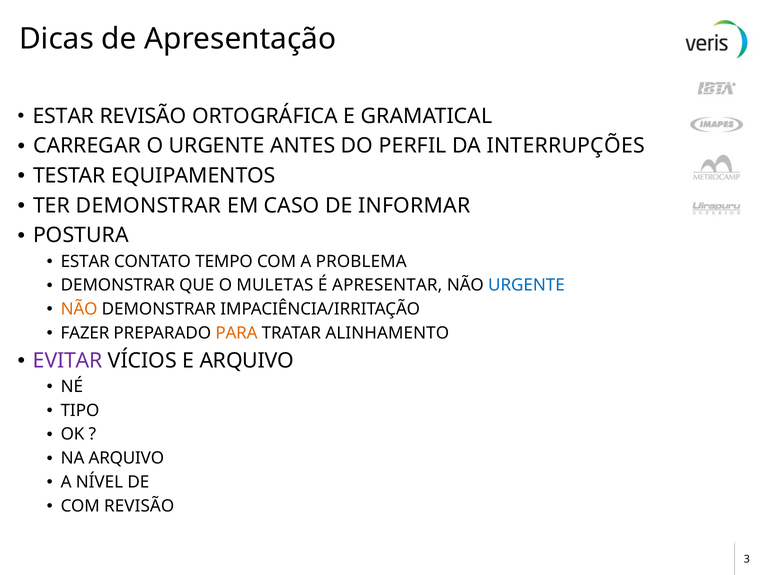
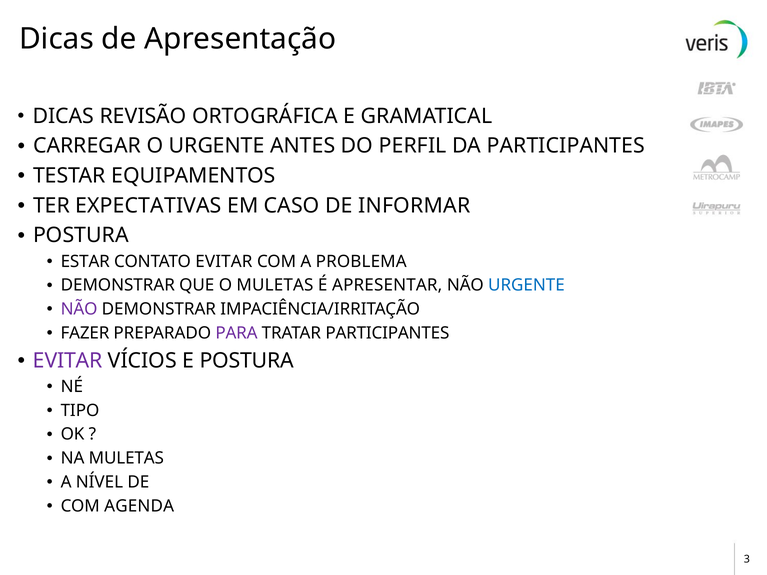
ESTAR at (63, 116): ESTAR -> DICAS
DA INTERRUPÇÕES: INTERRUPÇÕES -> PARTICIPANTES
TER DEMONSTRAR: DEMONSTRAR -> EXPECTATIVAS
CONTATO TEMPO: TEMPO -> EVITAR
NÃO at (79, 309) colour: orange -> purple
PARA colour: orange -> purple
TRATAR ALINHAMENTO: ALINHAMENTO -> PARTICIPANTES
E ARQUIVO: ARQUIVO -> POSTURA
NA ARQUIVO: ARQUIVO -> MULETAS
COM REVISÃO: REVISÃO -> AGENDA
